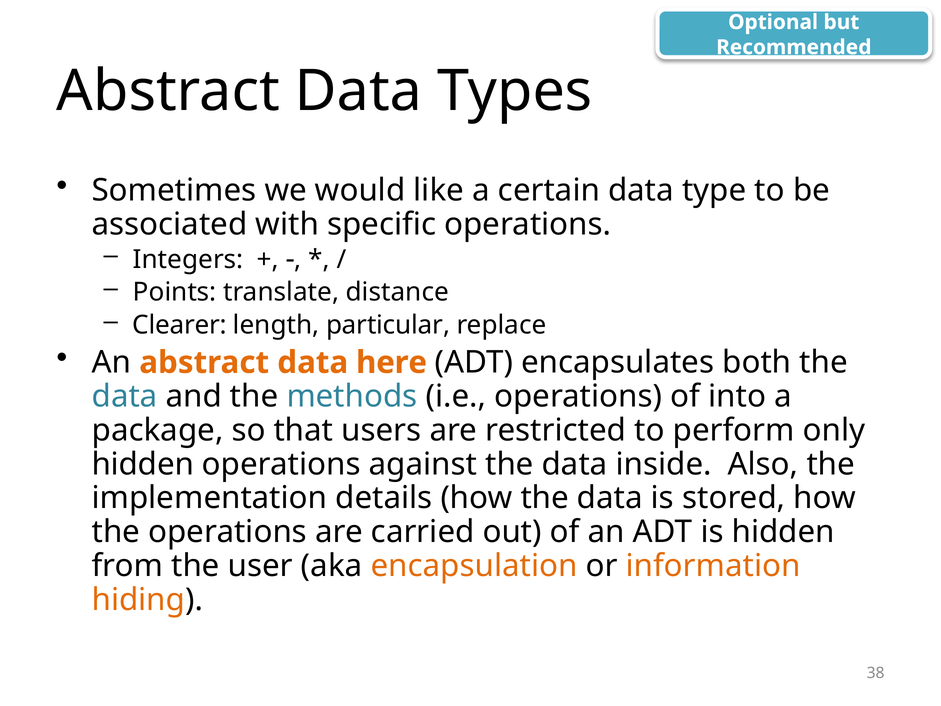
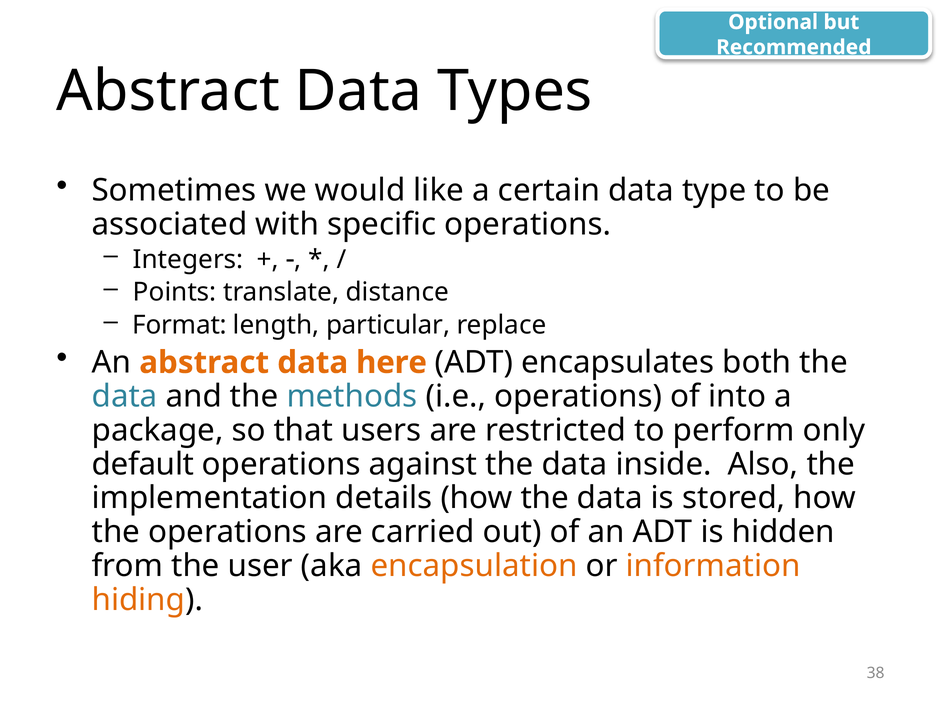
Clearer: Clearer -> Format
hidden at (143, 464): hidden -> default
